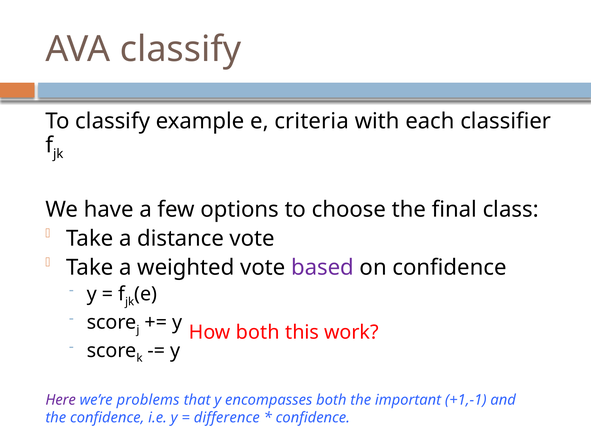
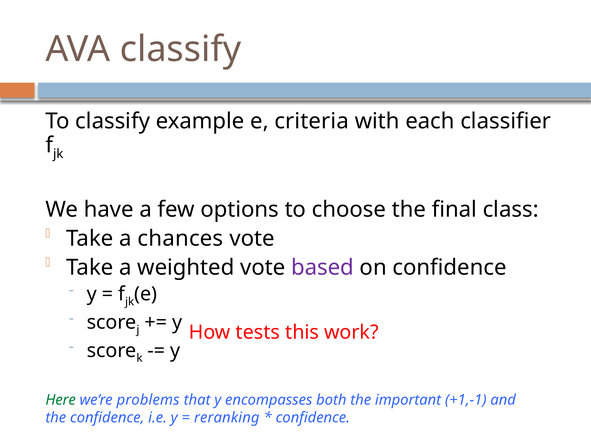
distance: distance -> chances
How both: both -> tests
Here colour: purple -> green
difference: difference -> reranking
